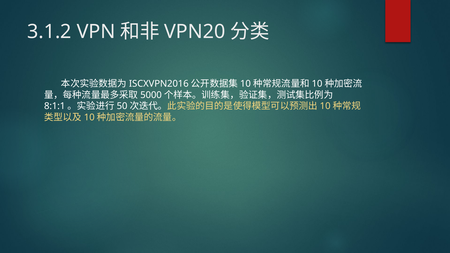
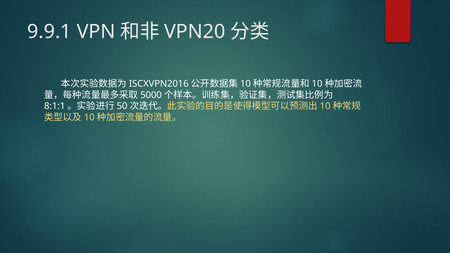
3.1.2: 3.1.2 -> 9.9.1
